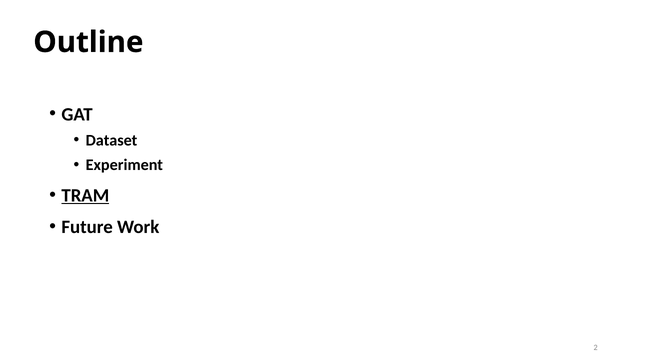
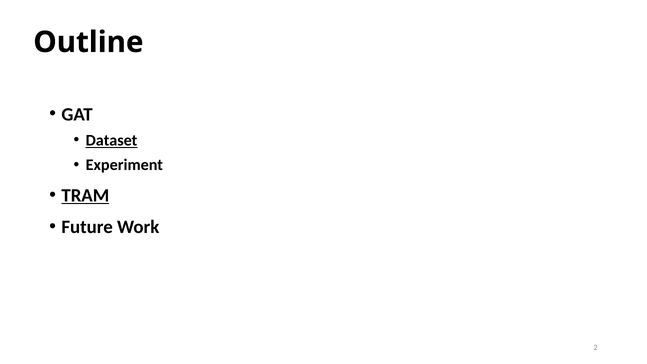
Dataset underline: none -> present
